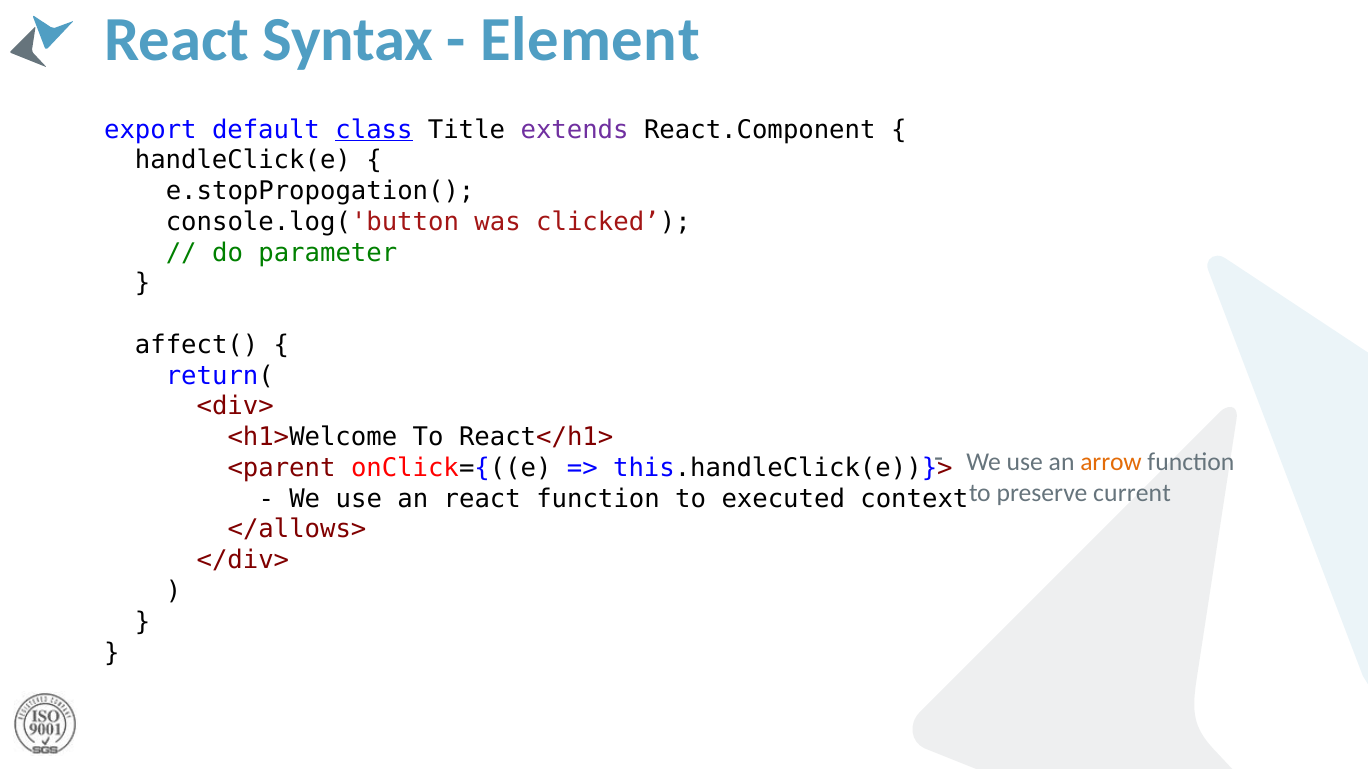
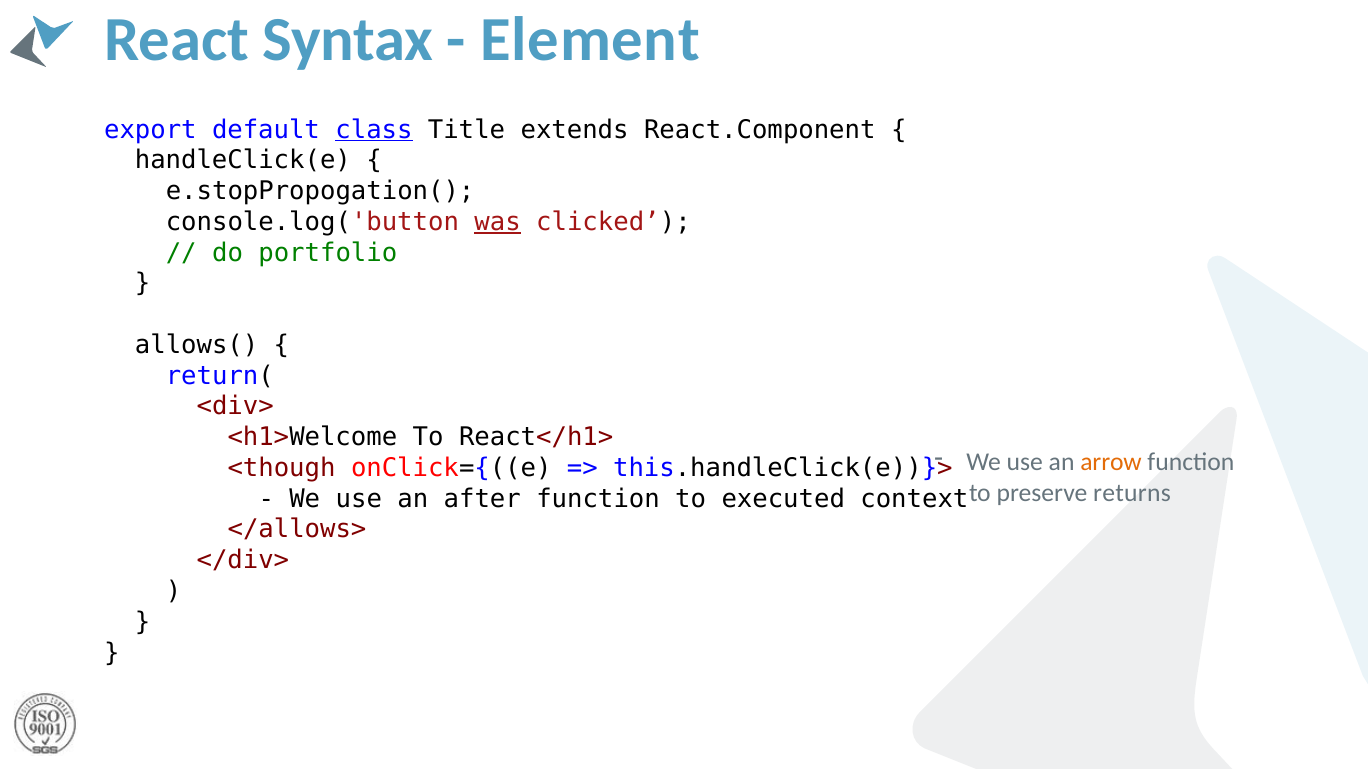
extends colour: purple -> black
was underline: none -> present
parameter: parameter -> portfolio
affect(: affect( -> allows(
<parent: <parent -> <though
current: current -> returns
an react: react -> after
